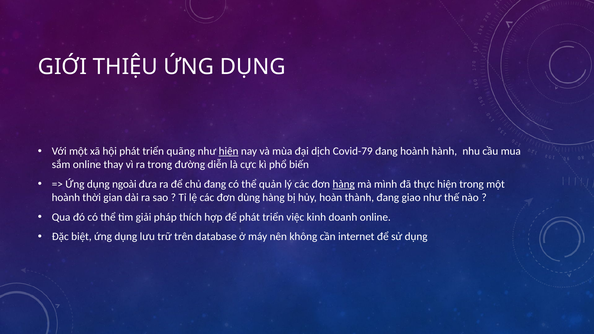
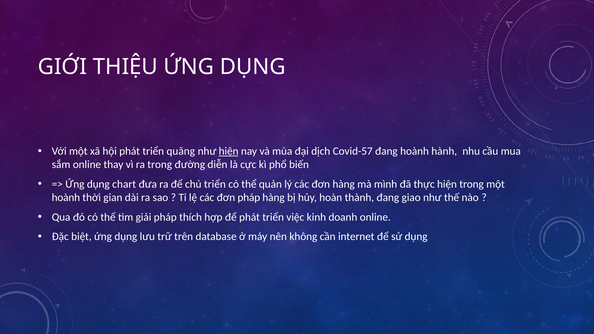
Covid-79: Covid-79 -> Covid-57
ngoài: ngoài -> chart
chủ đang: đang -> triển
hàng at (344, 184) underline: present -> none
đơn dùng: dùng -> pháp
